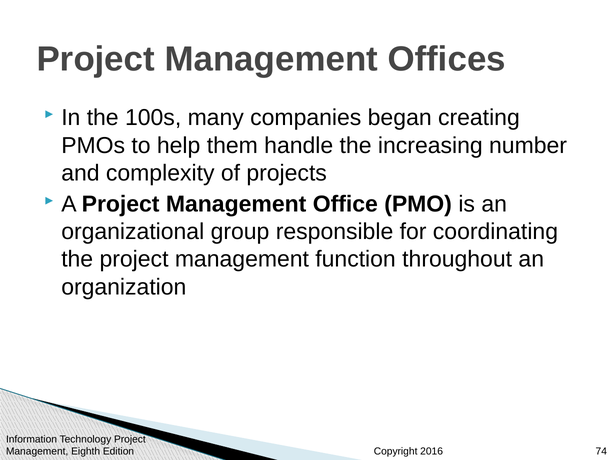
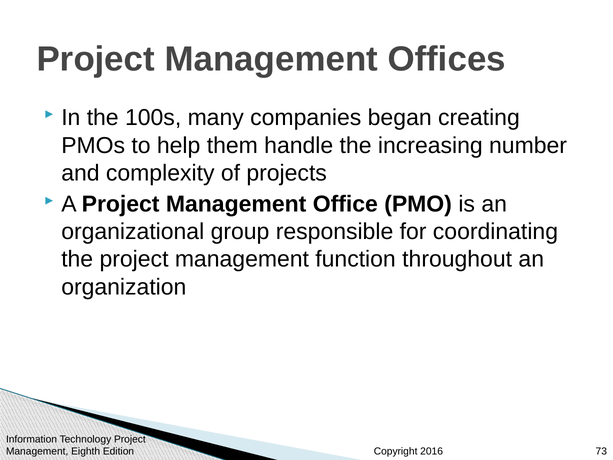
74: 74 -> 73
